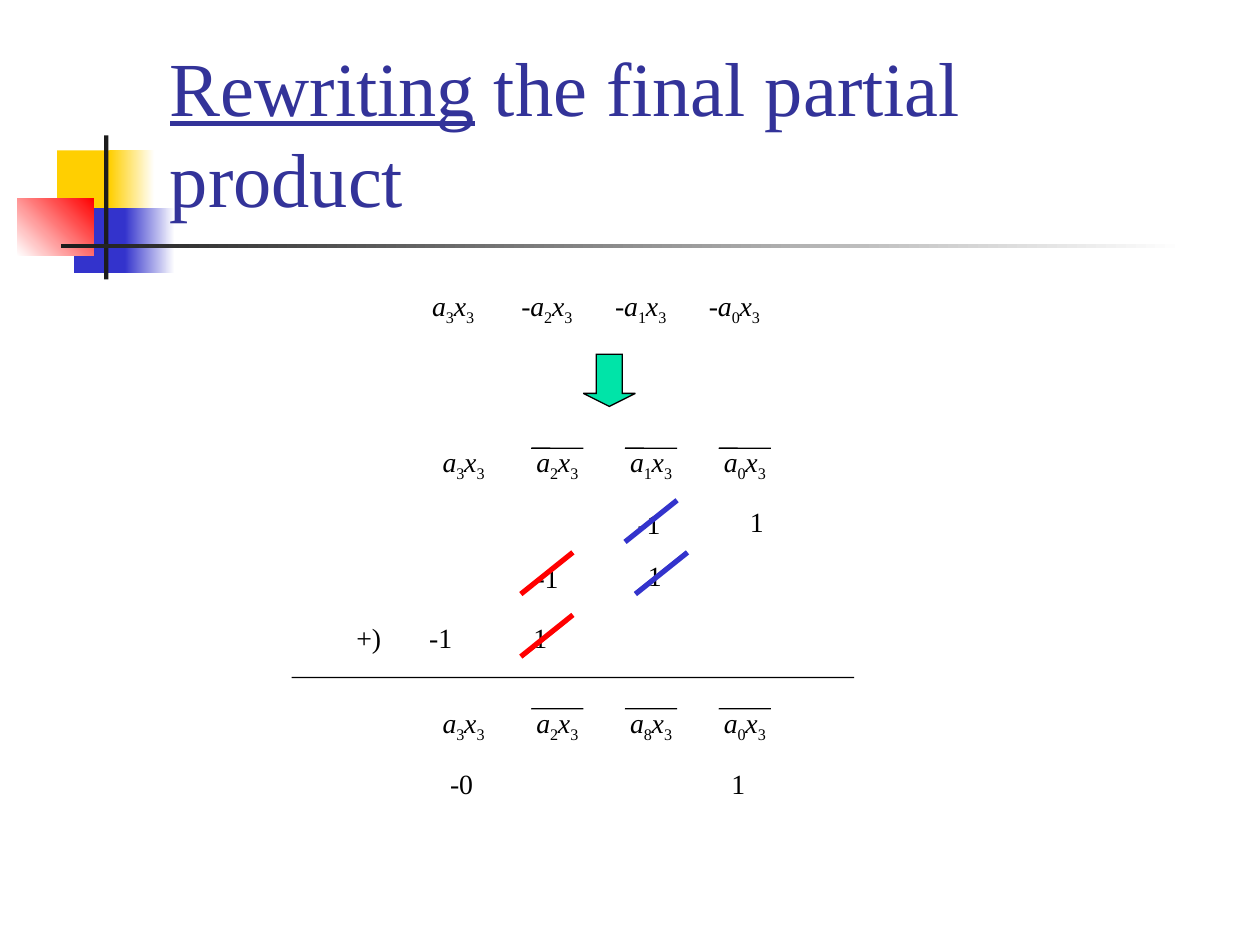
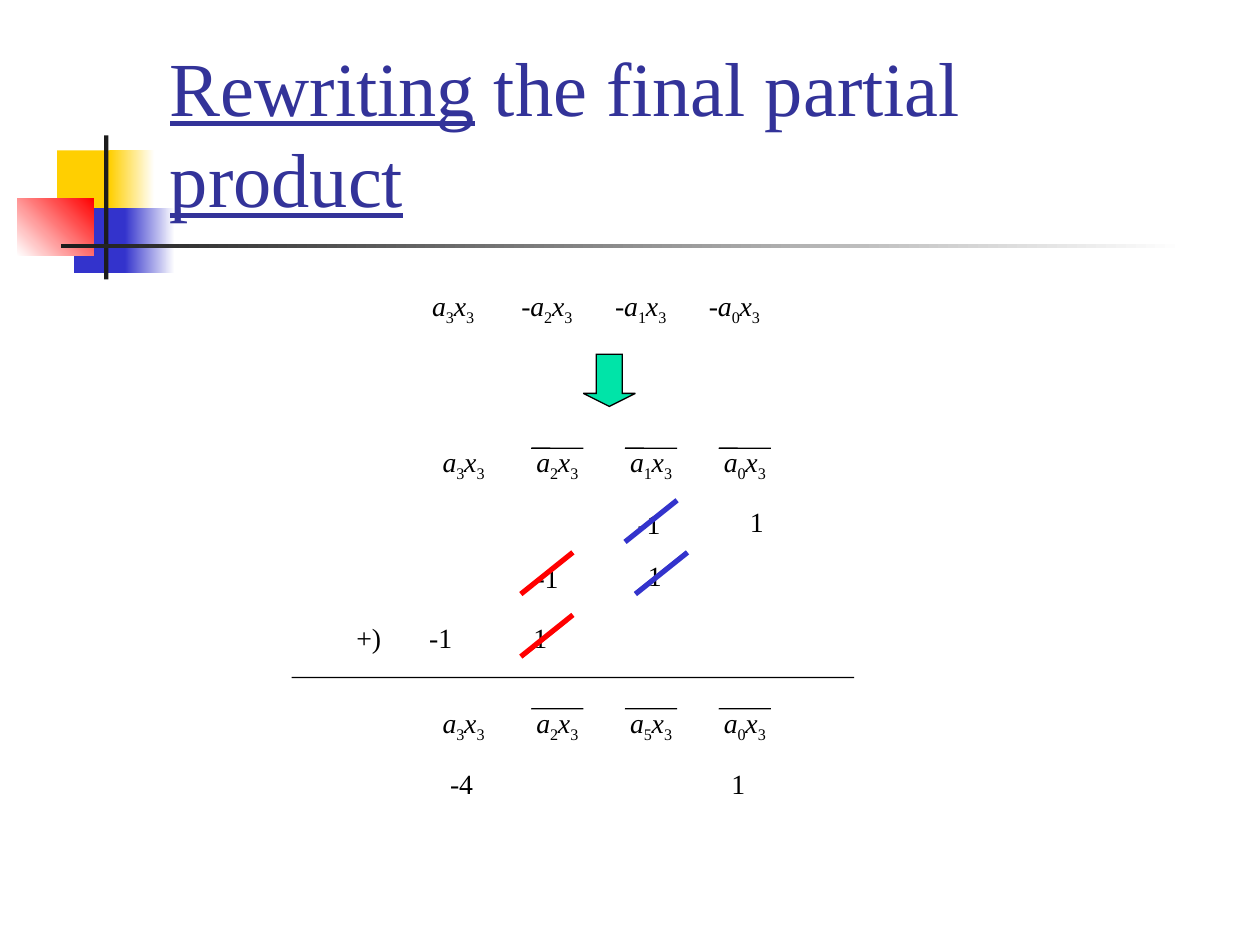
product underline: none -> present
8: 8 -> 5
-0: -0 -> -4
